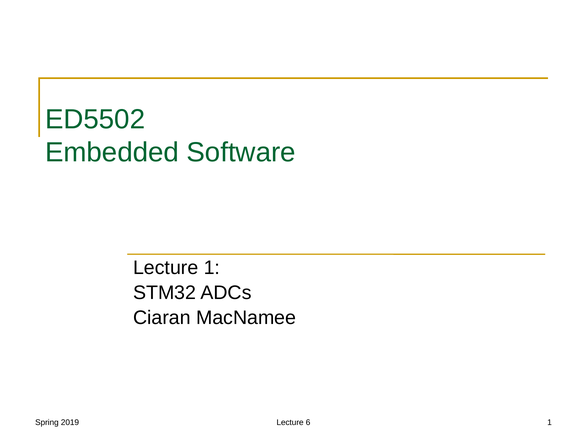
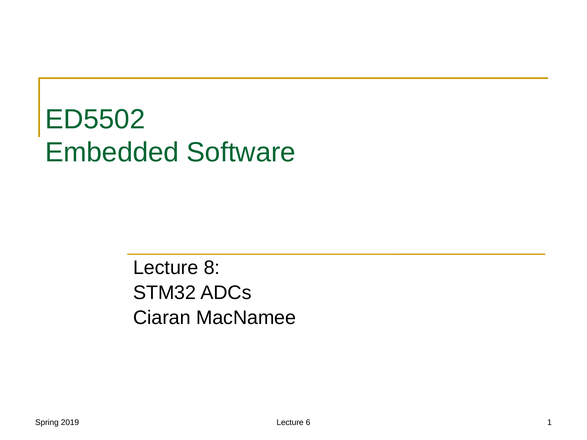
Lecture 1: 1 -> 8
